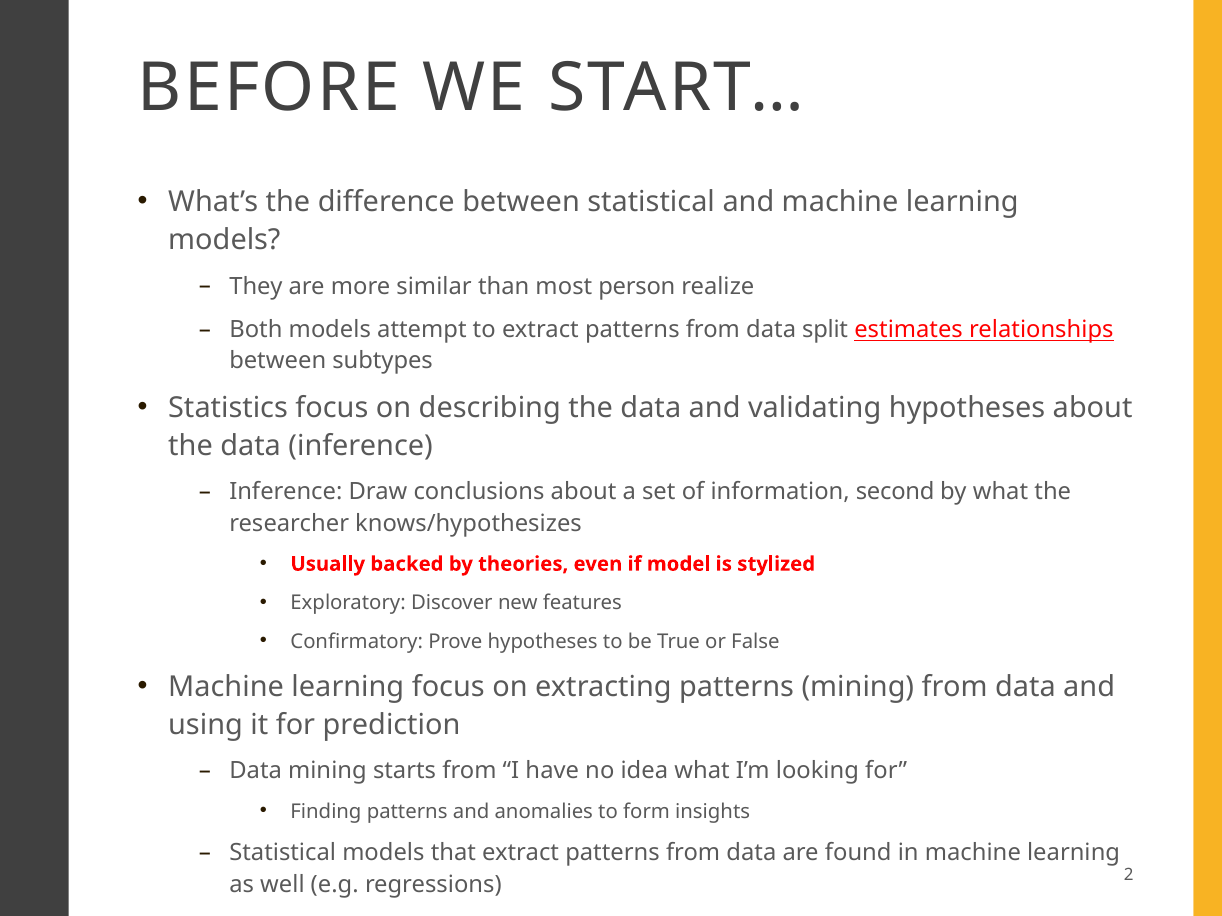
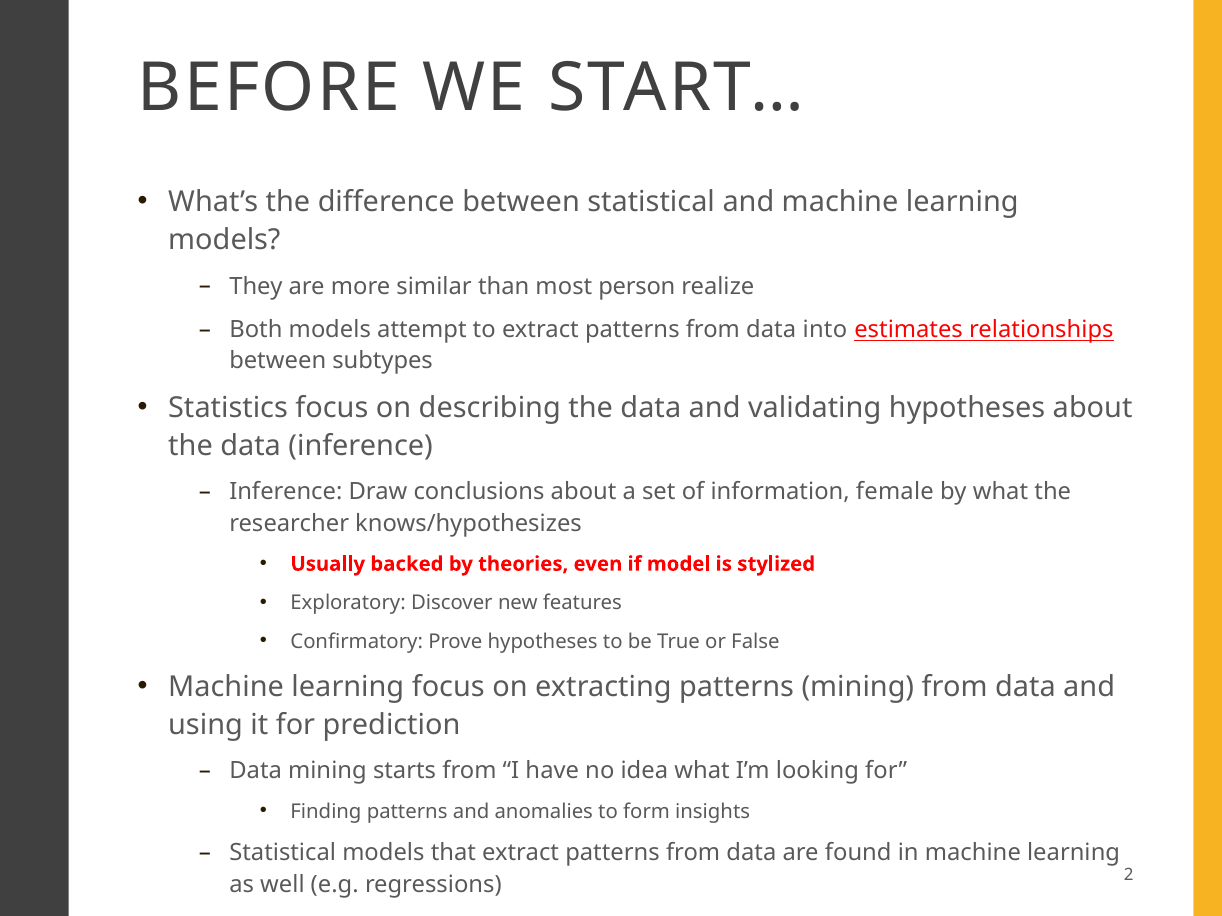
split: split -> into
second: second -> female
